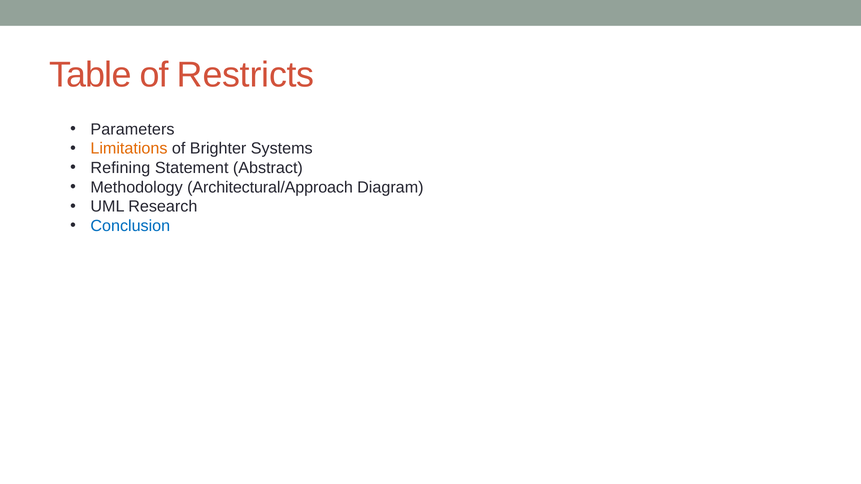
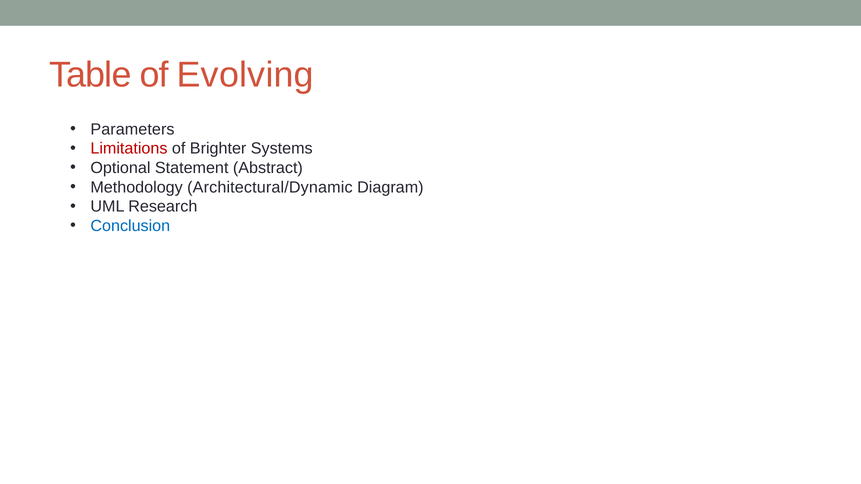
Restricts: Restricts -> Evolving
Limitations colour: orange -> red
Refining: Refining -> Optional
Architectural/Approach: Architectural/Approach -> Architectural/Dynamic
